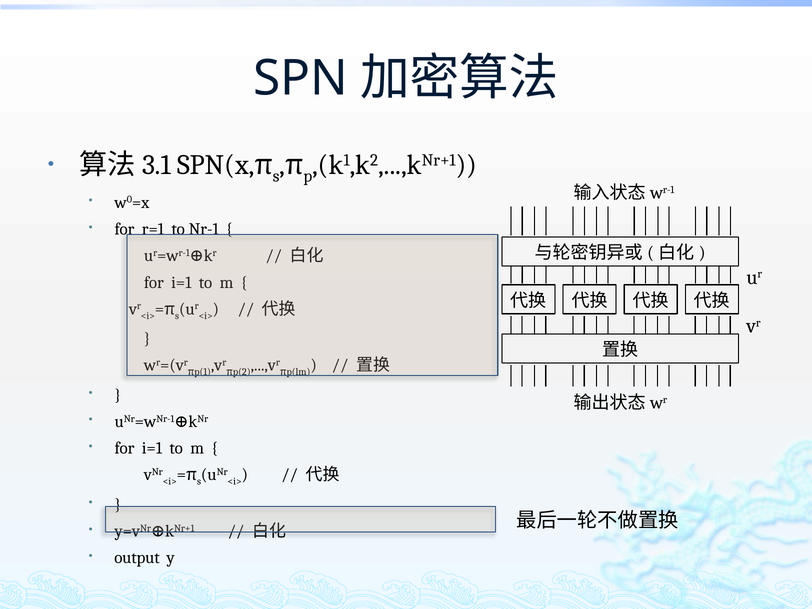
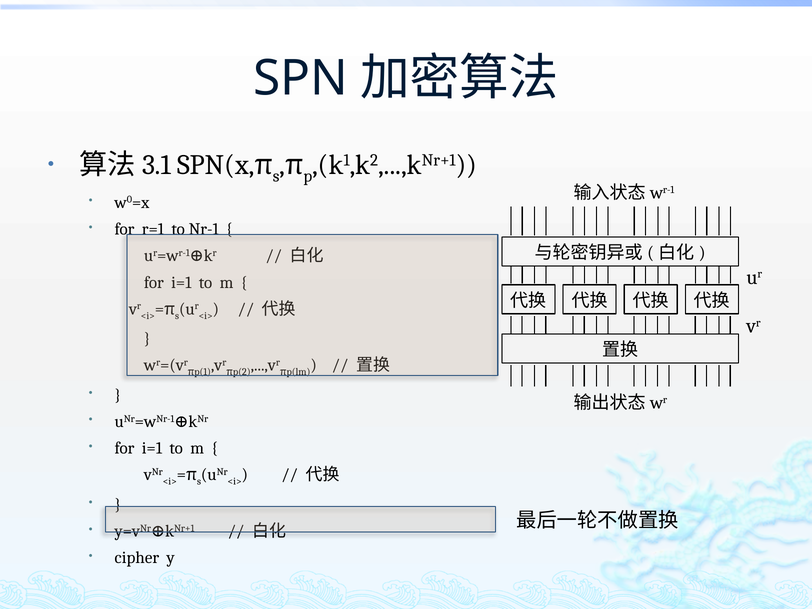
output: output -> cipher
